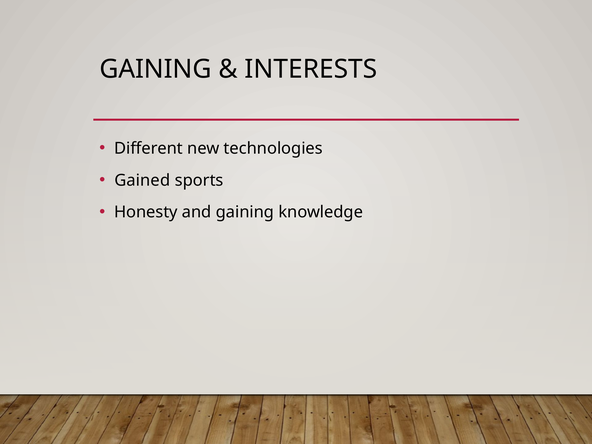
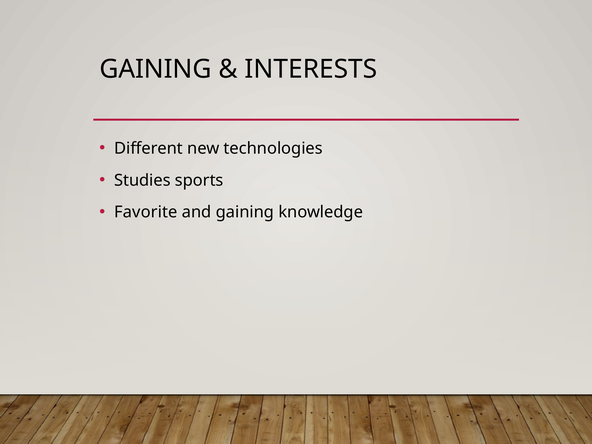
Gained: Gained -> Studies
Honesty: Honesty -> Favorite
